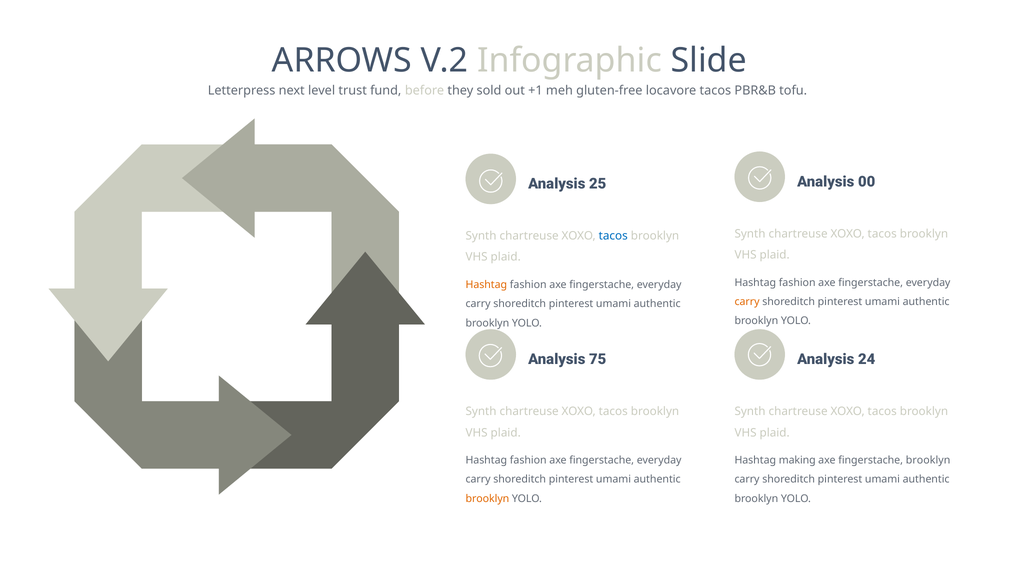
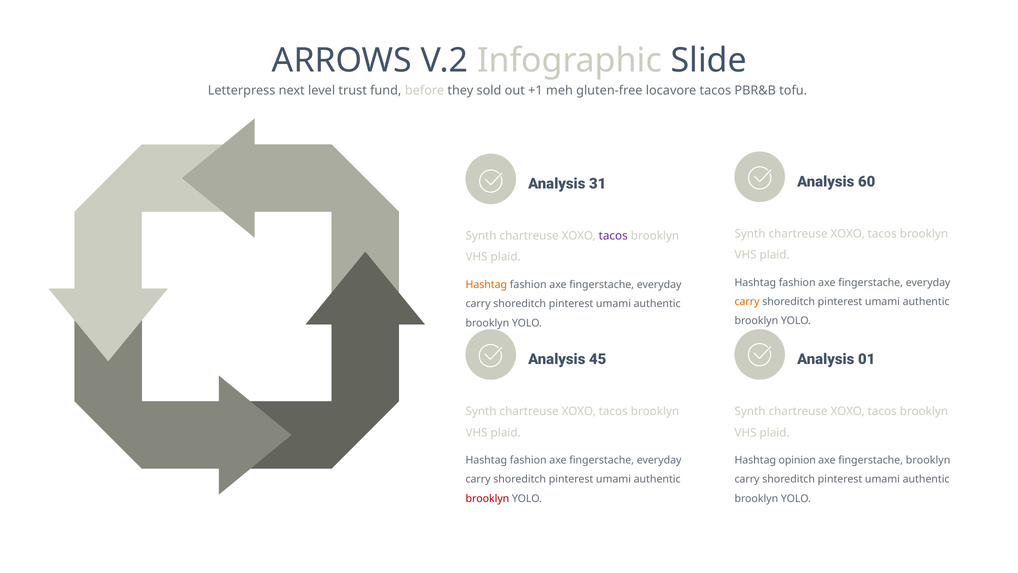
00: 00 -> 60
25: 25 -> 31
tacos at (613, 236) colour: blue -> purple
75: 75 -> 45
24: 24 -> 01
making: making -> opinion
brooklyn at (487, 498) colour: orange -> red
